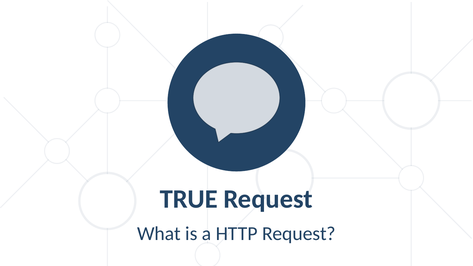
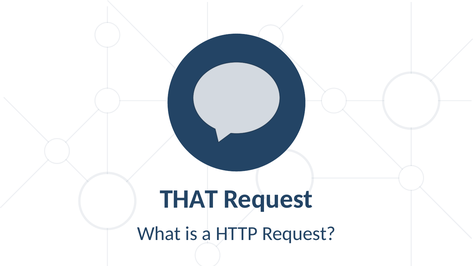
TRUE: TRUE -> THAT
